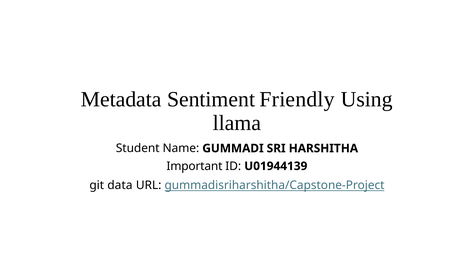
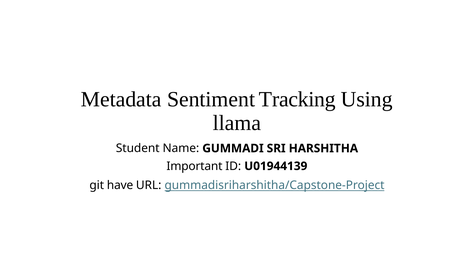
Friendly: Friendly -> Tracking
data: data -> have
